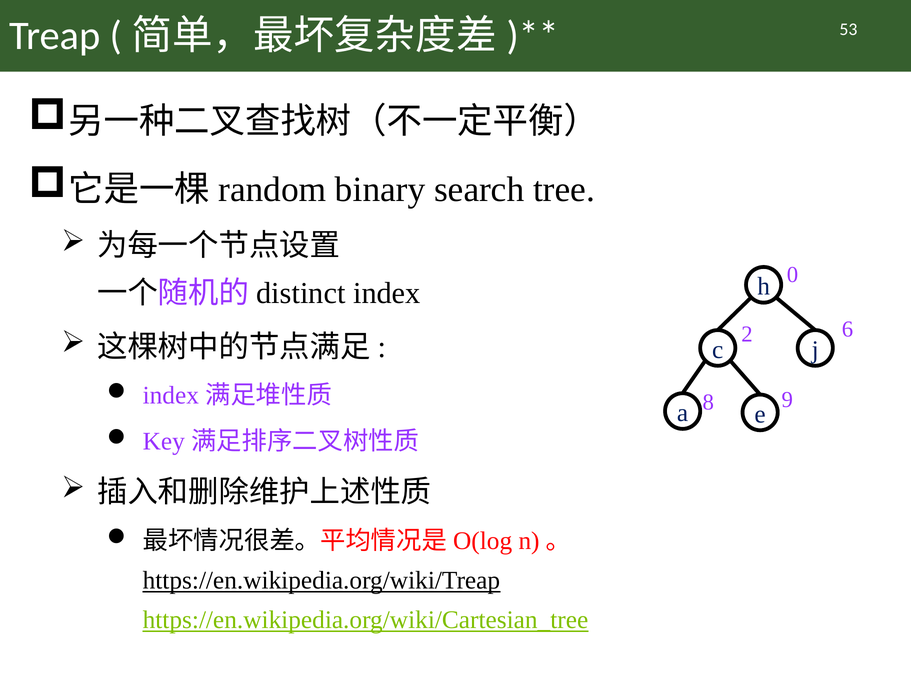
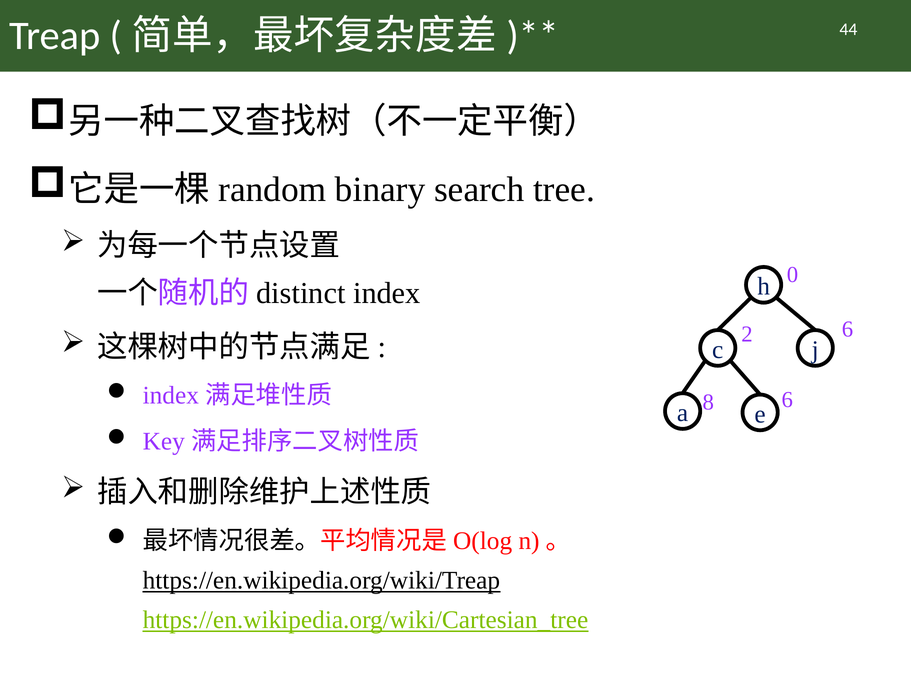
53: 53 -> 44
8 9: 9 -> 6
